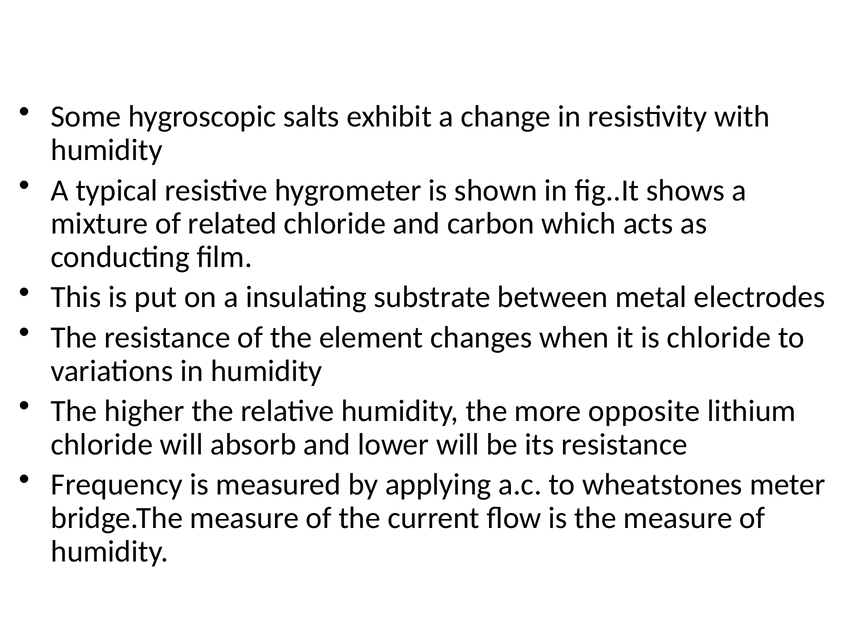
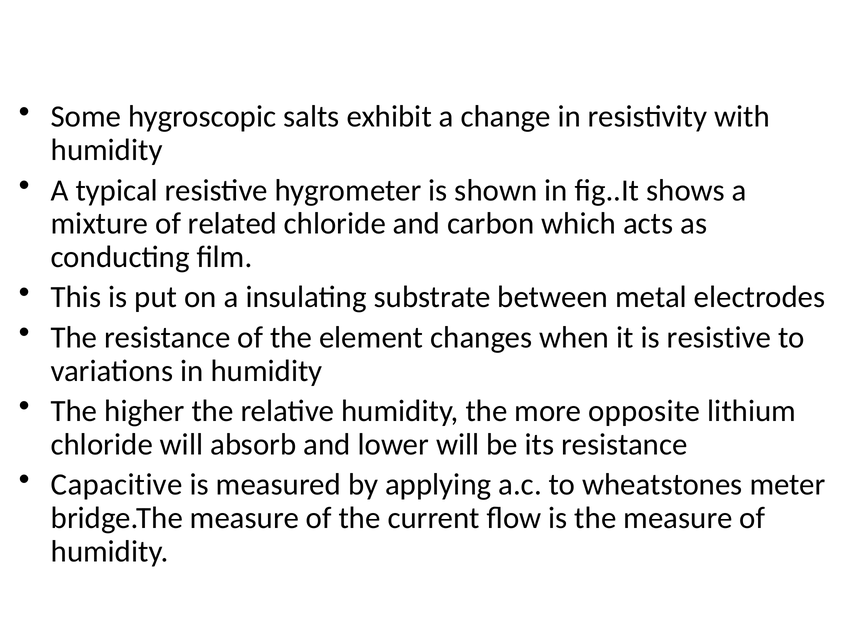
is chloride: chloride -> resistive
Frequency: Frequency -> Capacitive
